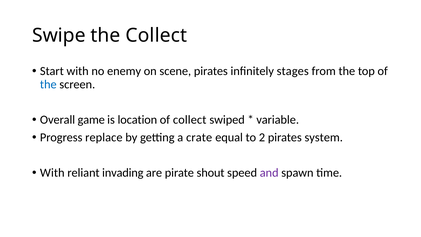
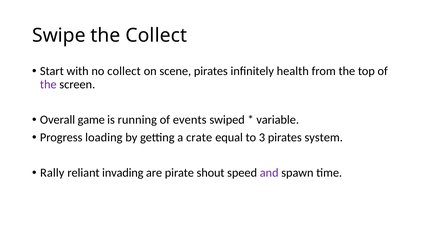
no enemy: enemy -> collect
stages: stages -> health
the at (48, 84) colour: blue -> purple
location: location -> running
of collect: collect -> events
replace: replace -> loading
2: 2 -> 3
With at (52, 173): With -> Rally
